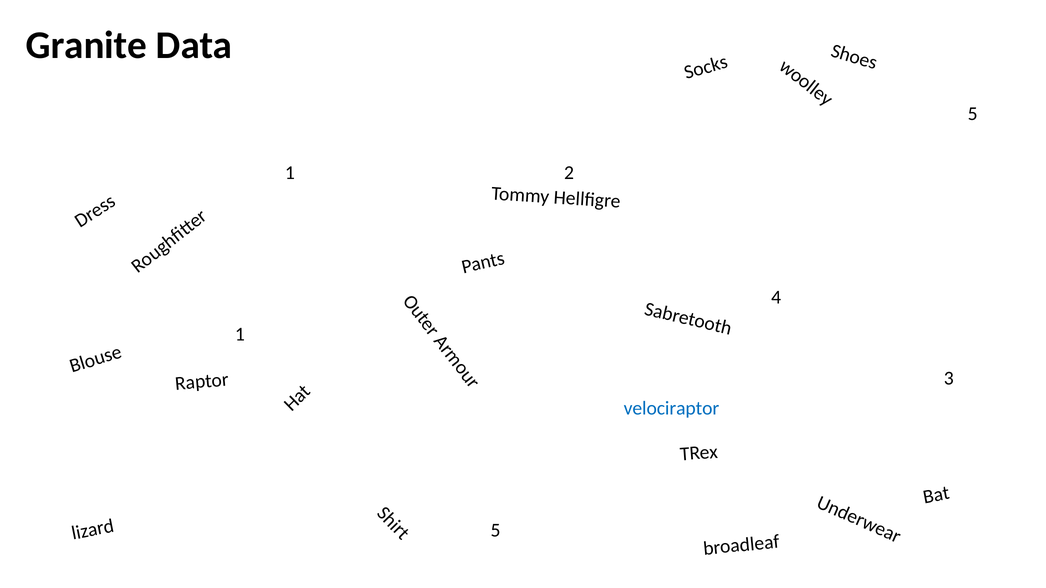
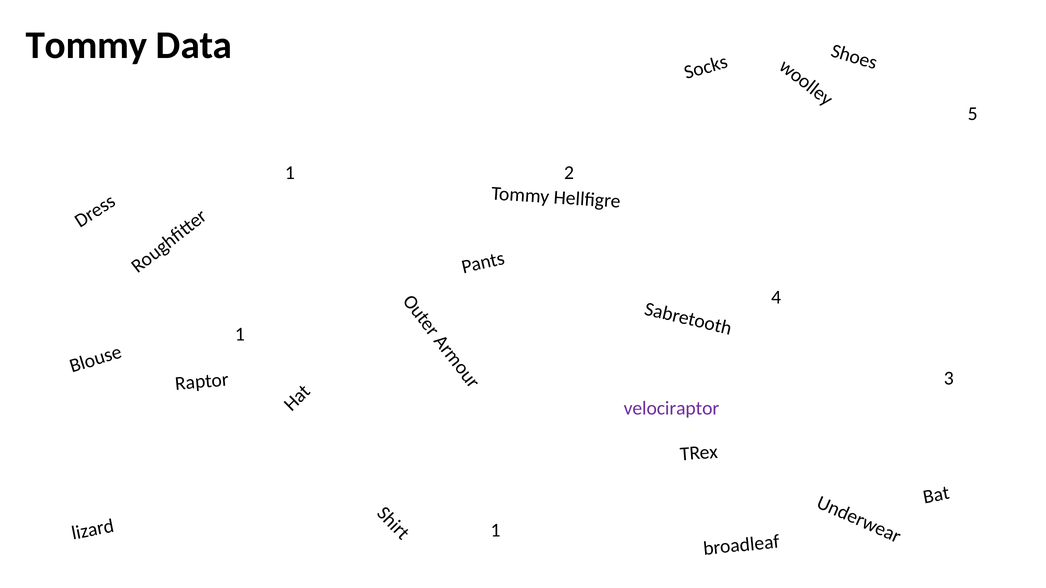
Granite at (86, 46): Granite -> Tommy
velociraptor colour: blue -> purple
lizard 5: 5 -> 1
